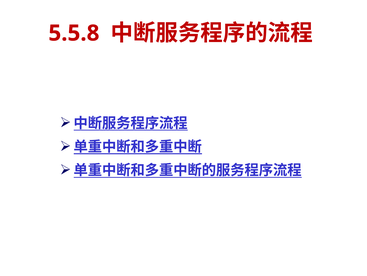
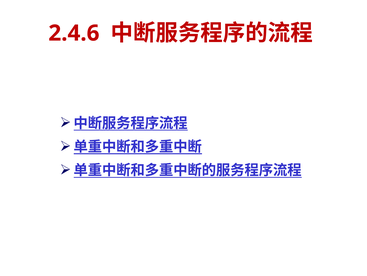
5.5.8: 5.5.8 -> 2.4.6
